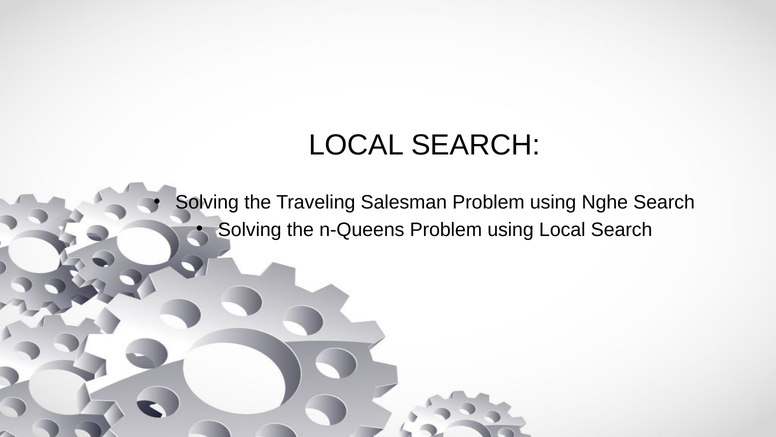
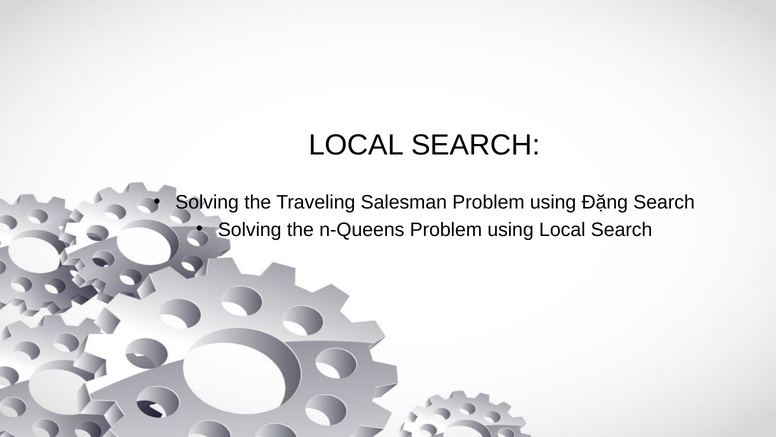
Nghe: Nghe -> Đặng
